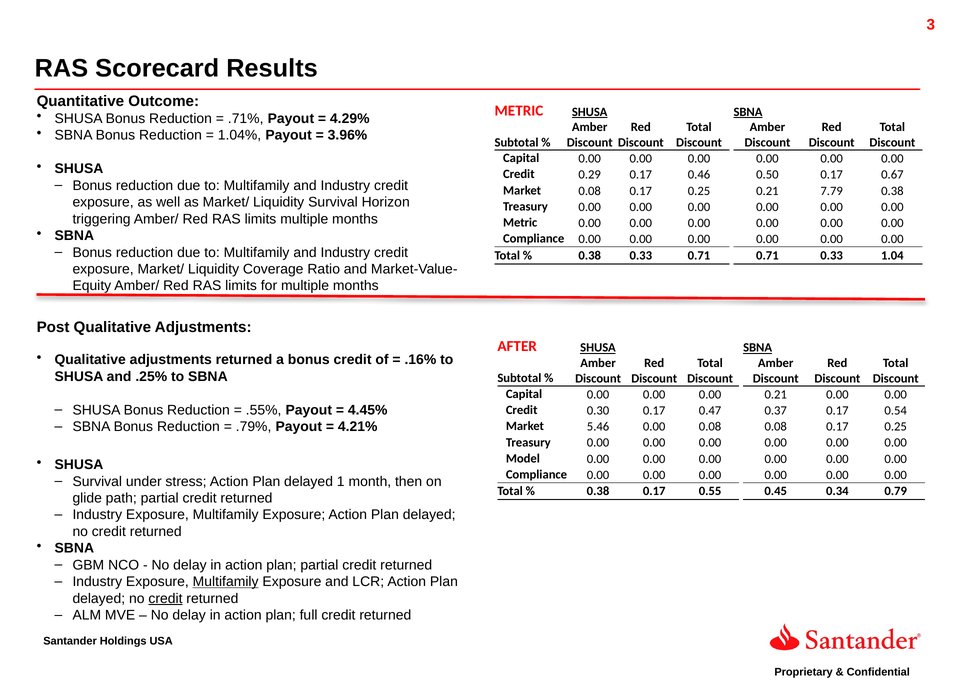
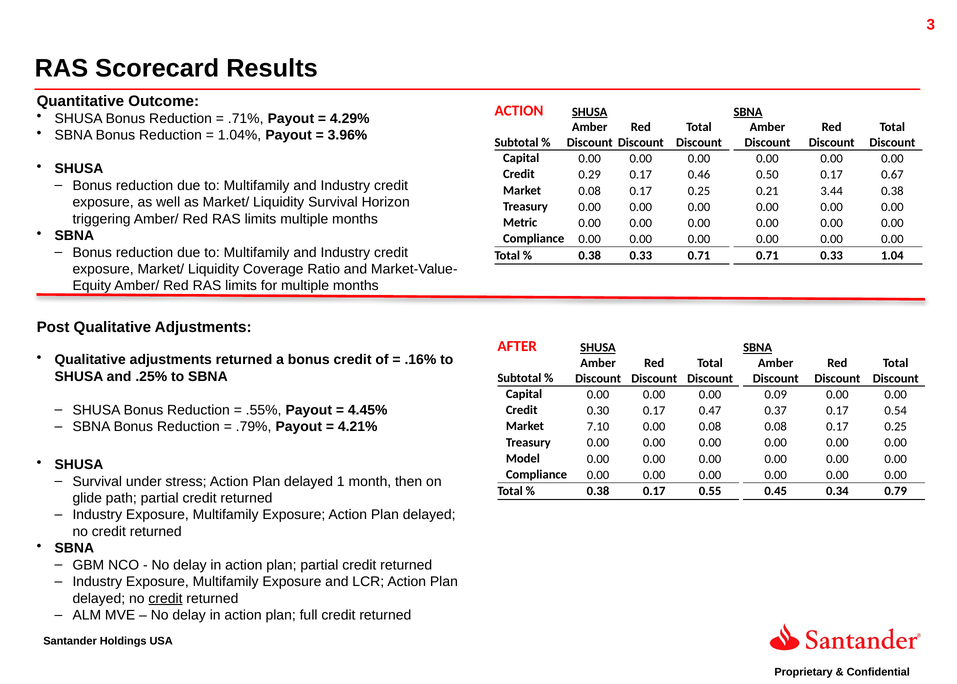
METRIC at (519, 111): METRIC -> ACTION
7.79: 7.79 -> 3.44
0.00 0.21: 0.21 -> 0.09
5.46: 5.46 -> 7.10
Multifamily at (226, 581) underline: present -> none
